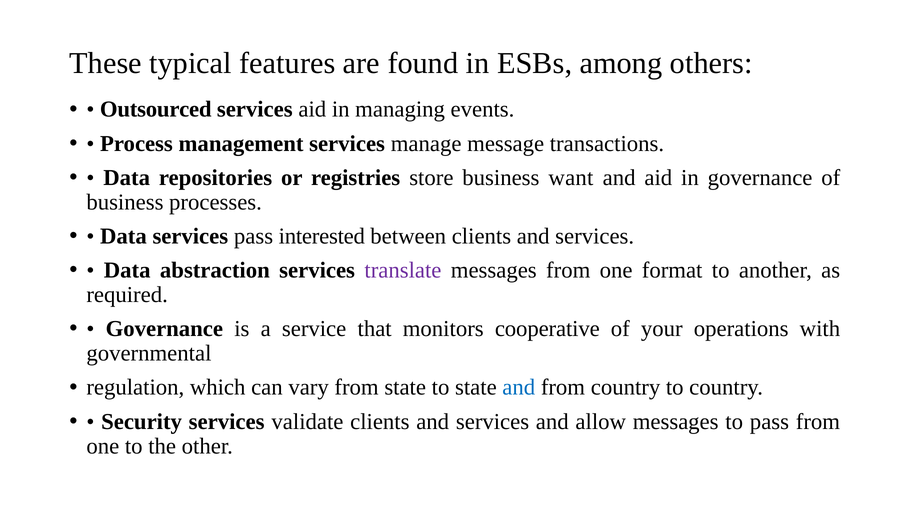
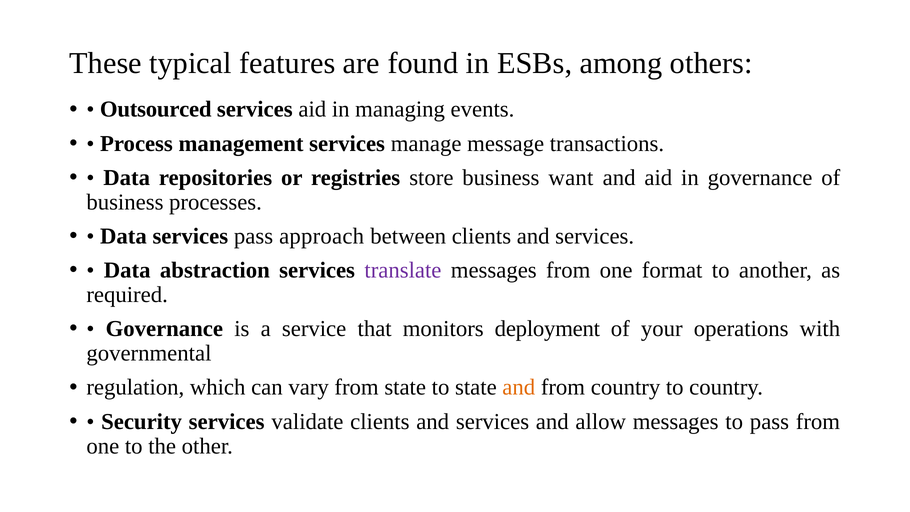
interested: interested -> approach
cooperative: cooperative -> deployment
and at (519, 387) colour: blue -> orange
